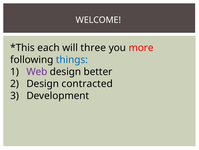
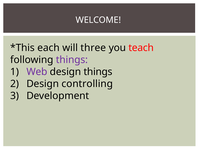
more: more -> teach
things at (72, 59) colour: blue -> purple
design better: better -> things
contracted: contracted -> controlling
